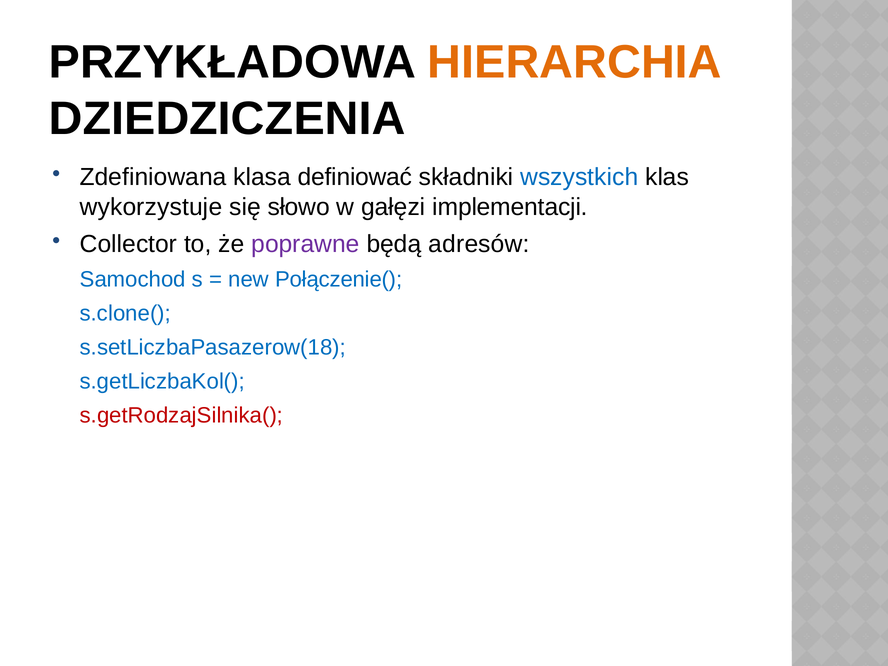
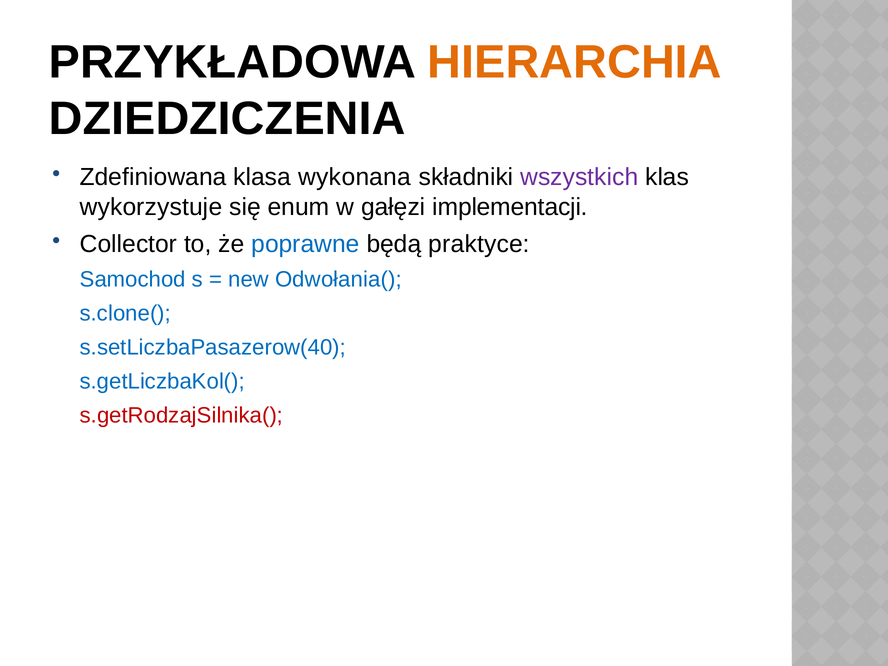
definiować: definiować -> wykonana
wszystkich colour: blue -> purple
słowo: słowo -> enum
poprawne colour: purple -> blue
adresów: adresów -> praktyce
Połączenie(: Połączenie( -> Odwołania(
s.setLiczbaPasazerow(18: s.setLiczbaPasazerow(18 -> s.setLiczbaPasazerow(40
